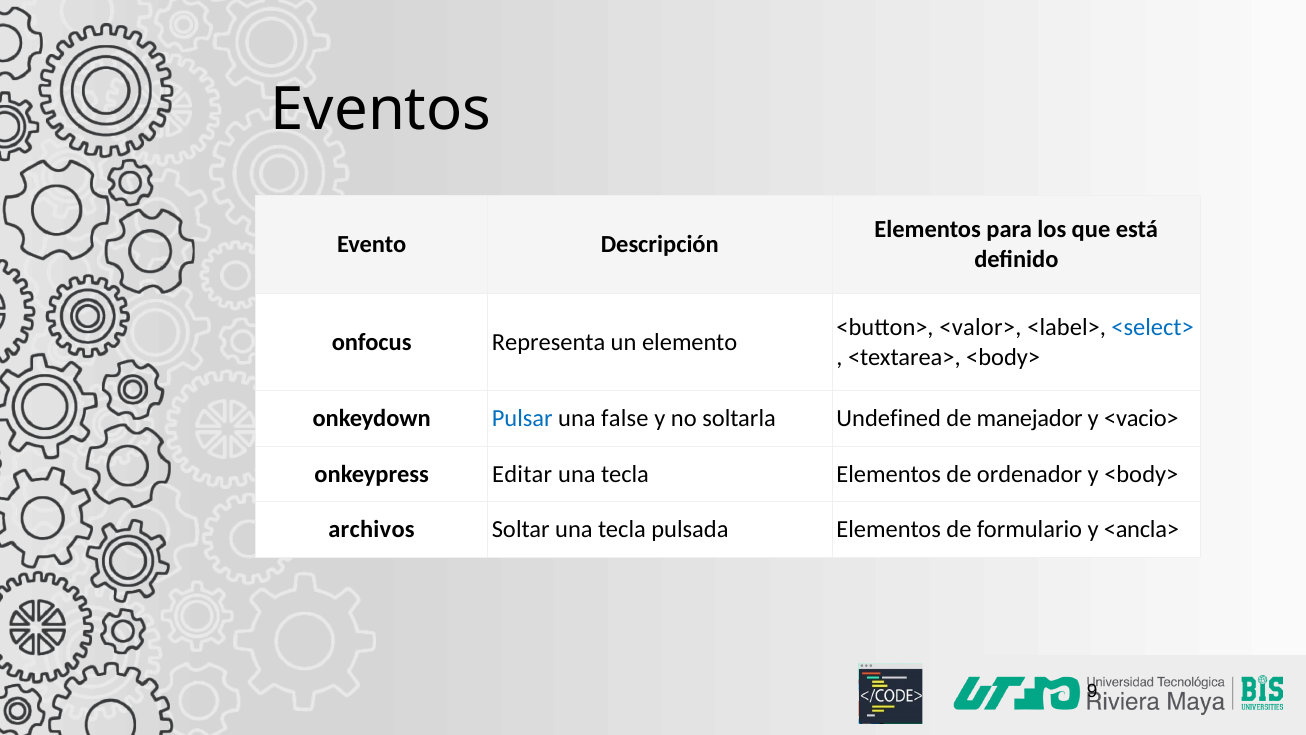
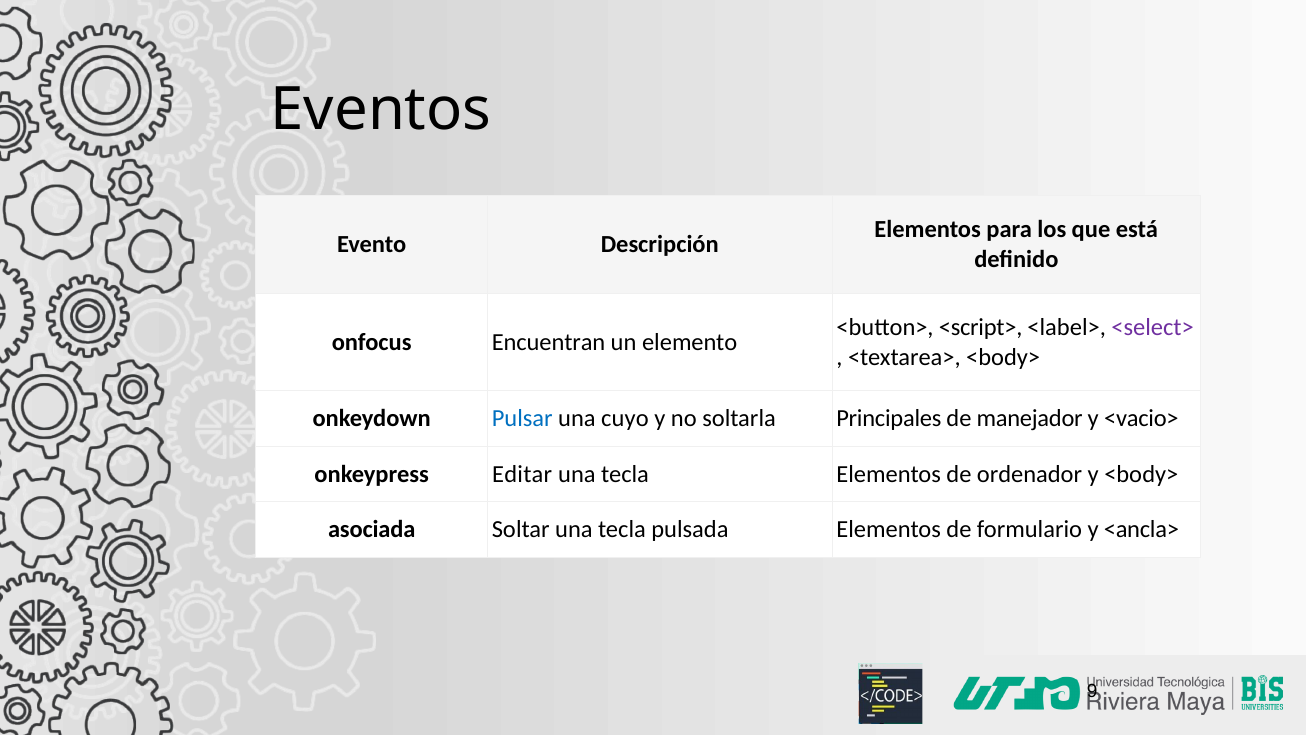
<valor>: <valor> -> <script>
<select> colour: blue -> purple
Representa: Representa -> Encuentran
false: false -> cuyo
Undefined: Undefined -> Principales
archivos: archivos -> asociada
